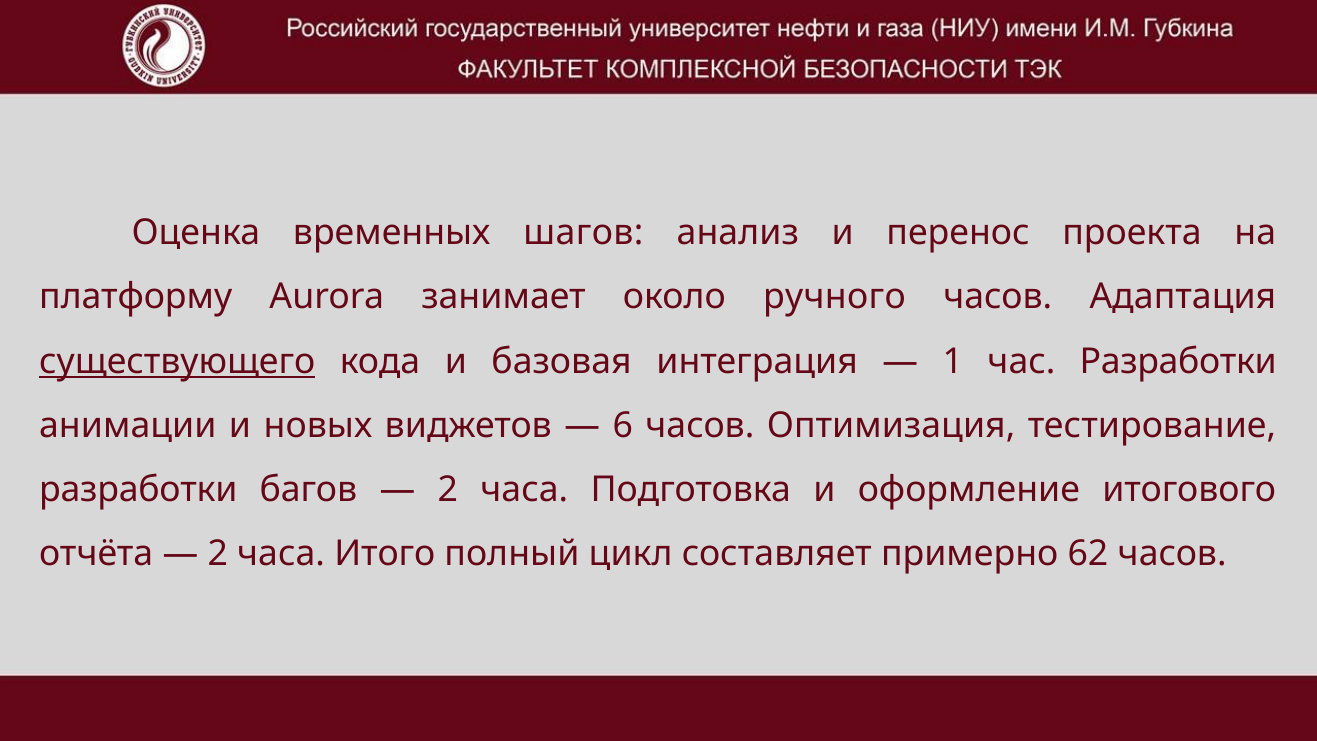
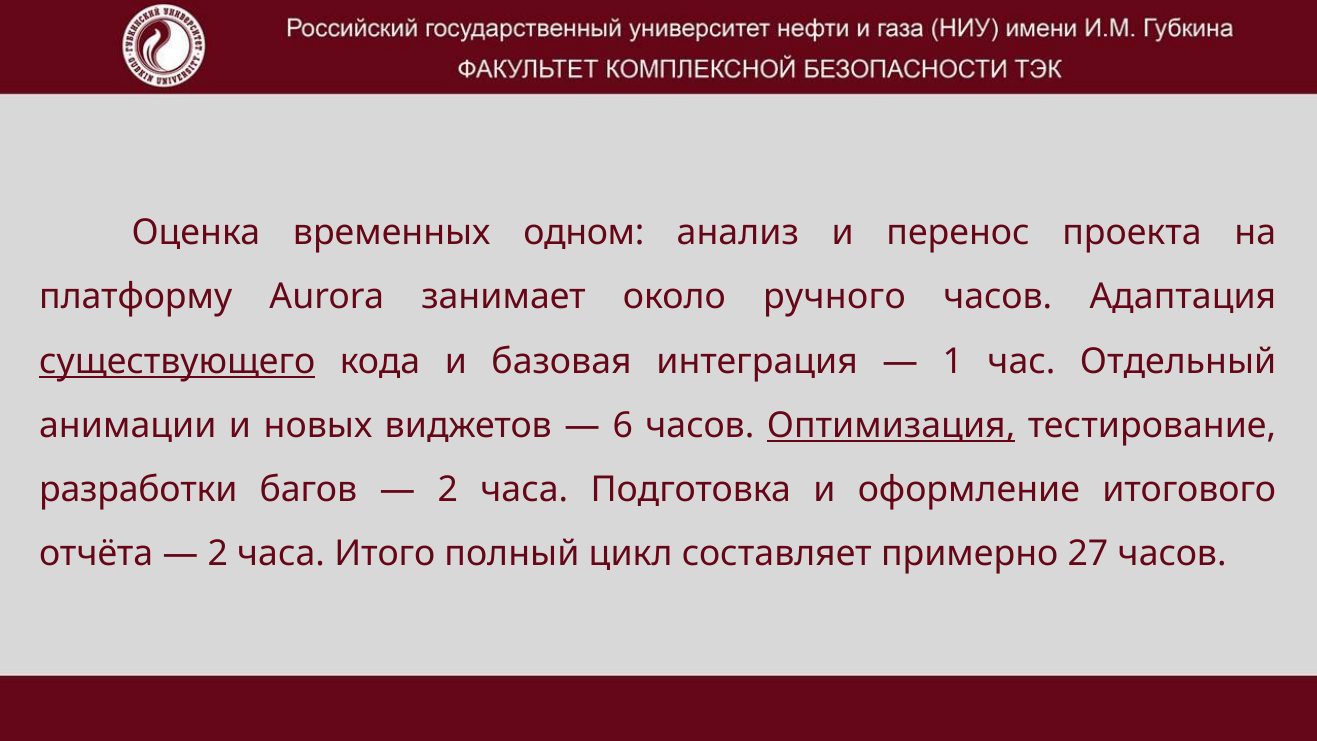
шагов: шагов -> одном
час Разработки: Разработки -> Отдельный
Оптимизация underline: none -> present
62: 62 -> 27
